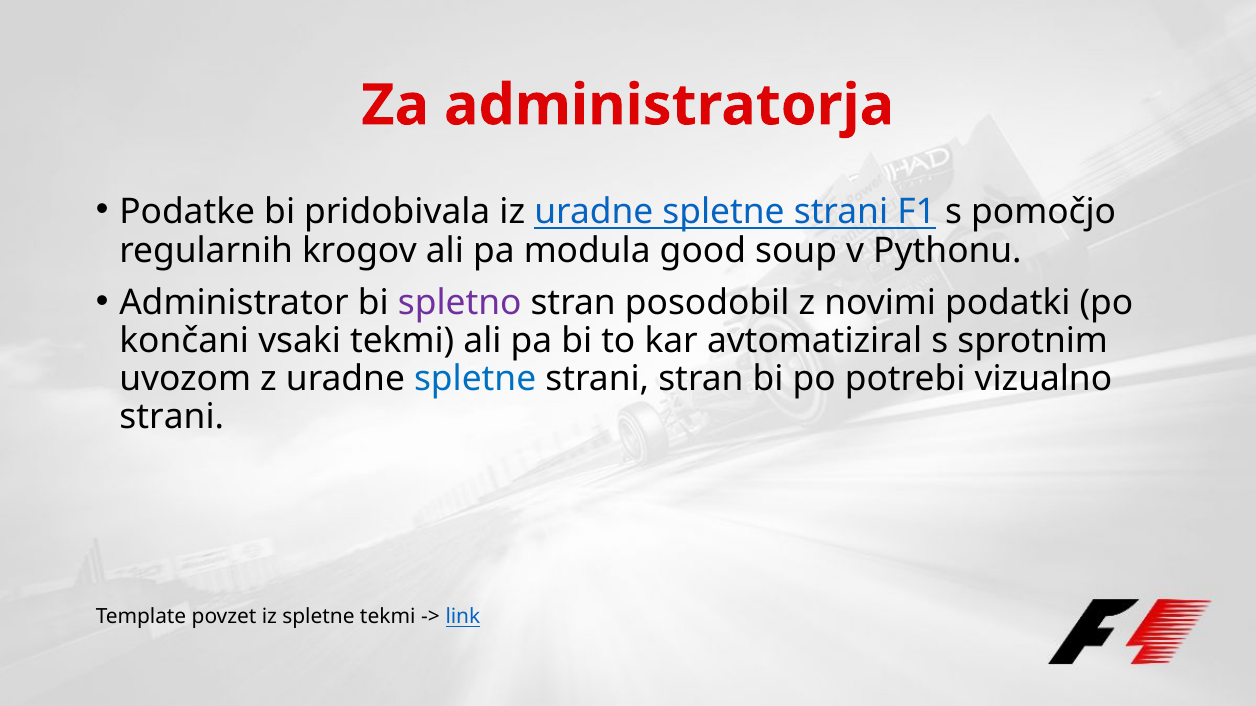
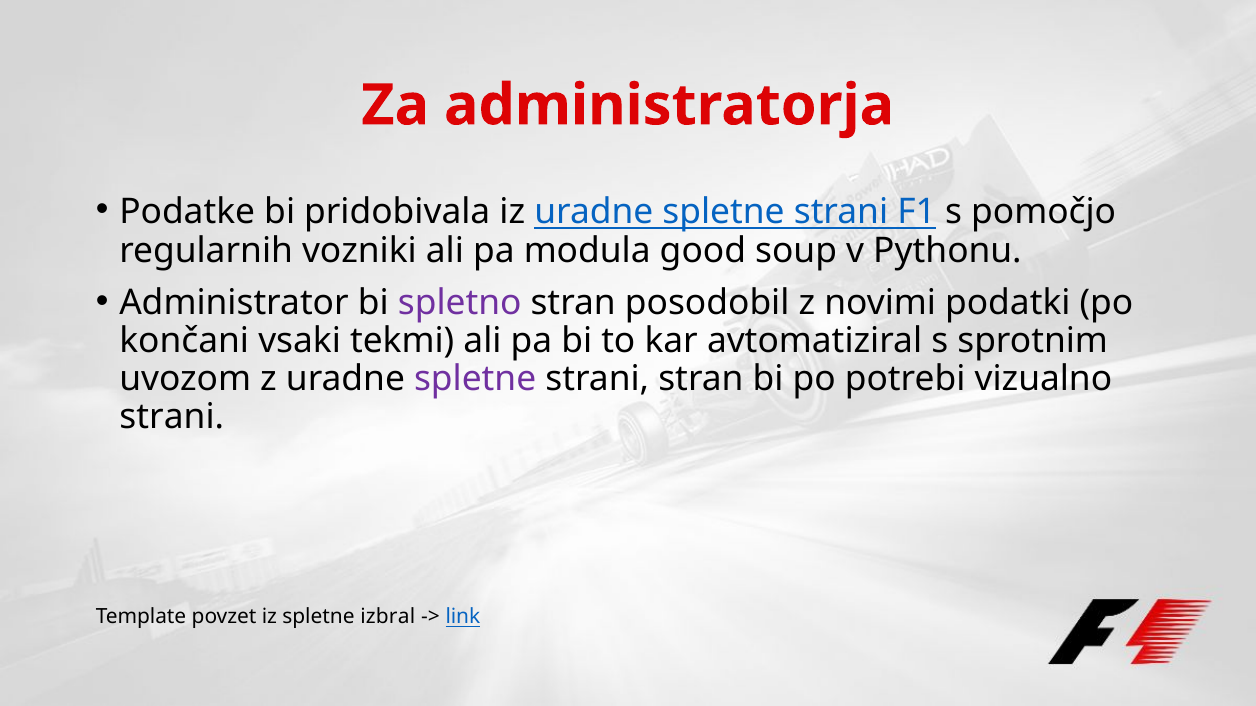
krogov: krogov -> vozniki
spletne at (475, 379) colour: blue -> purple
spletne tekmi: tekmi -> izbral
